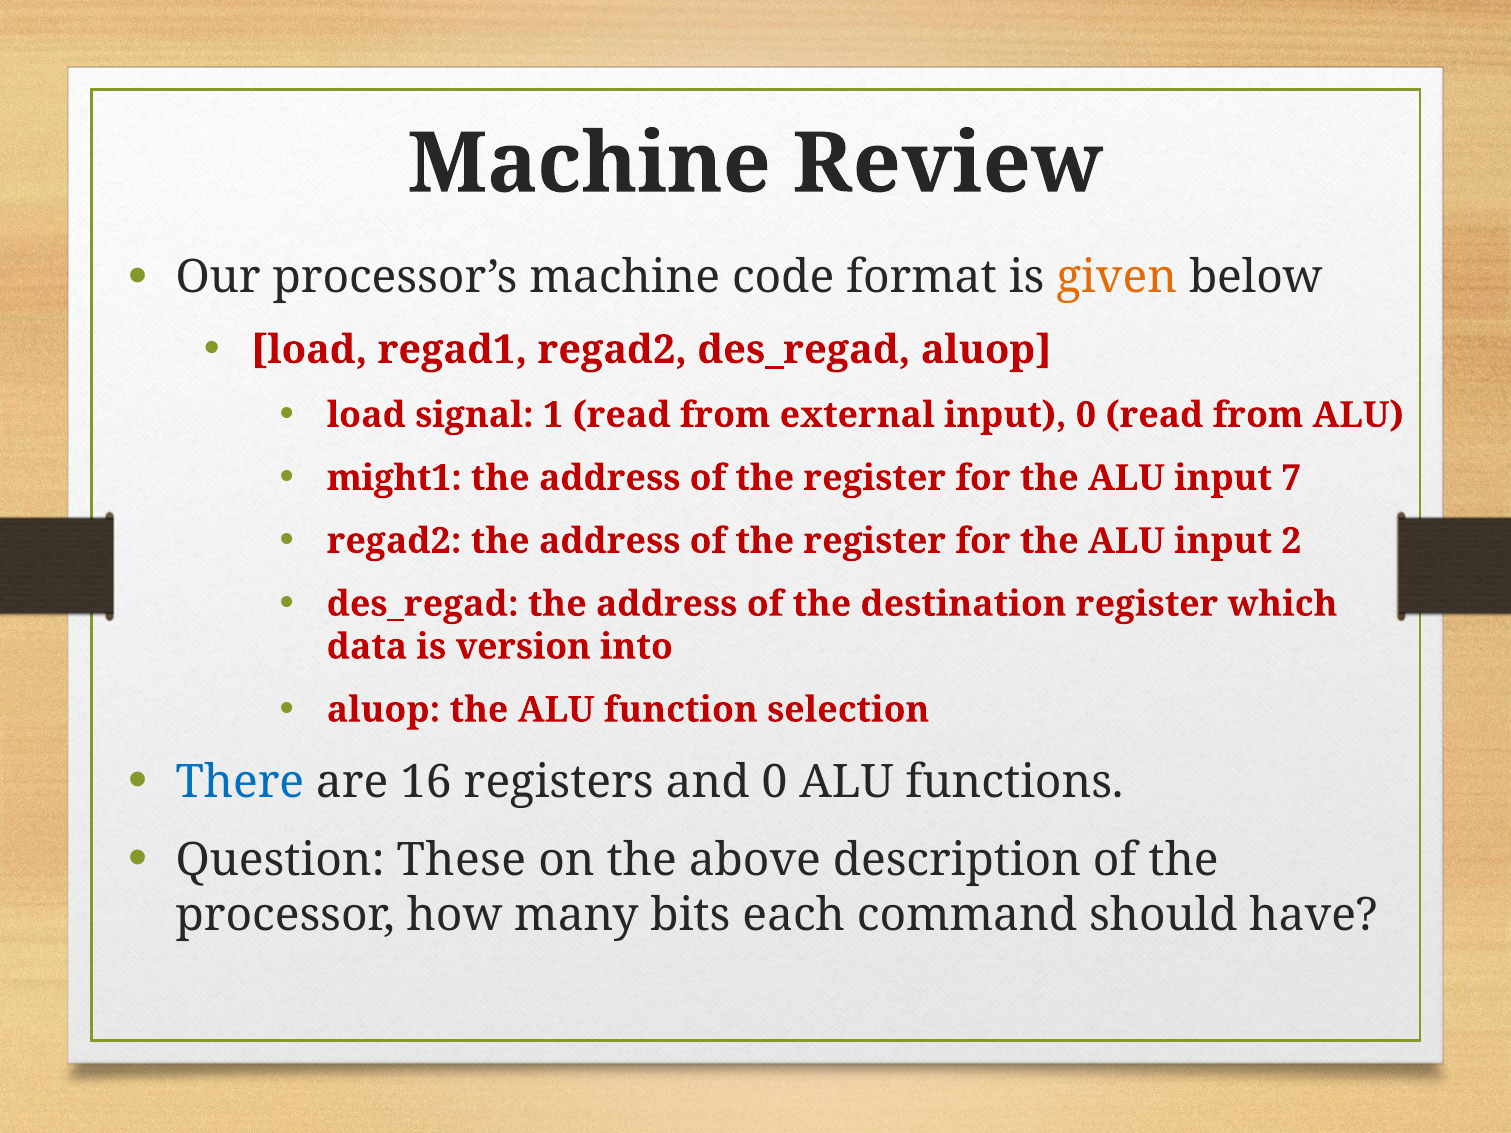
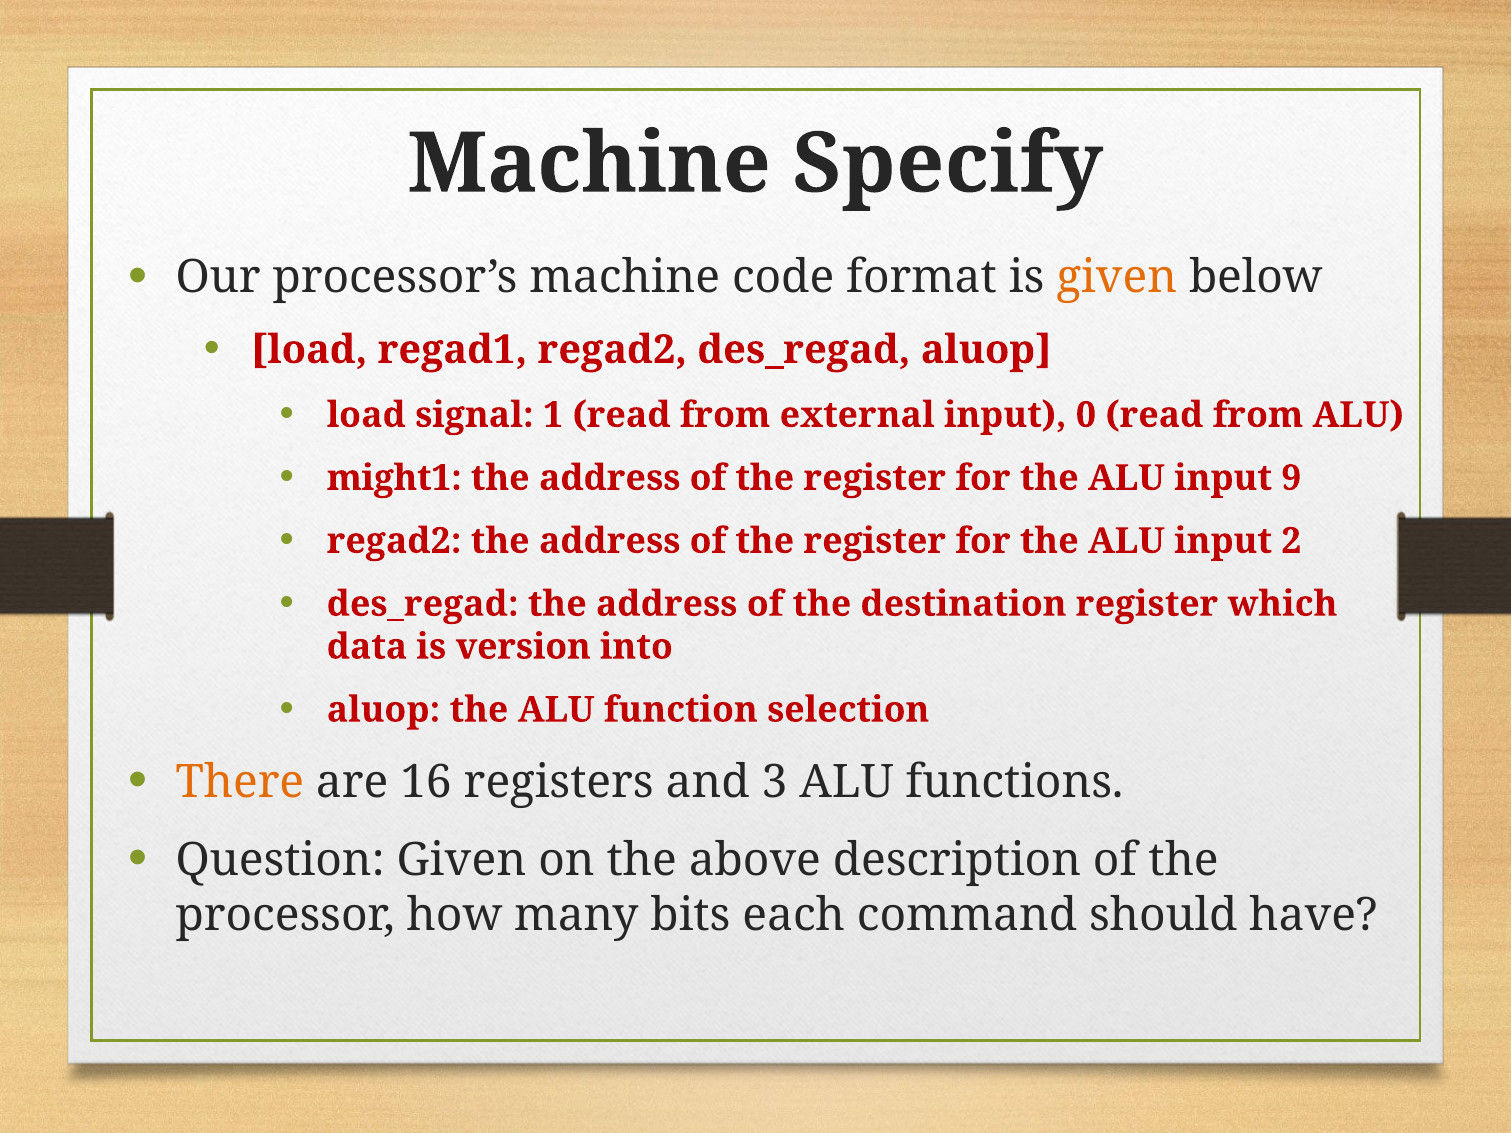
Review: Review -> Specify
7: 7 -> 9
There colour: blue -> orange
and 0: 0 -> 3
Question These: These -> Given
